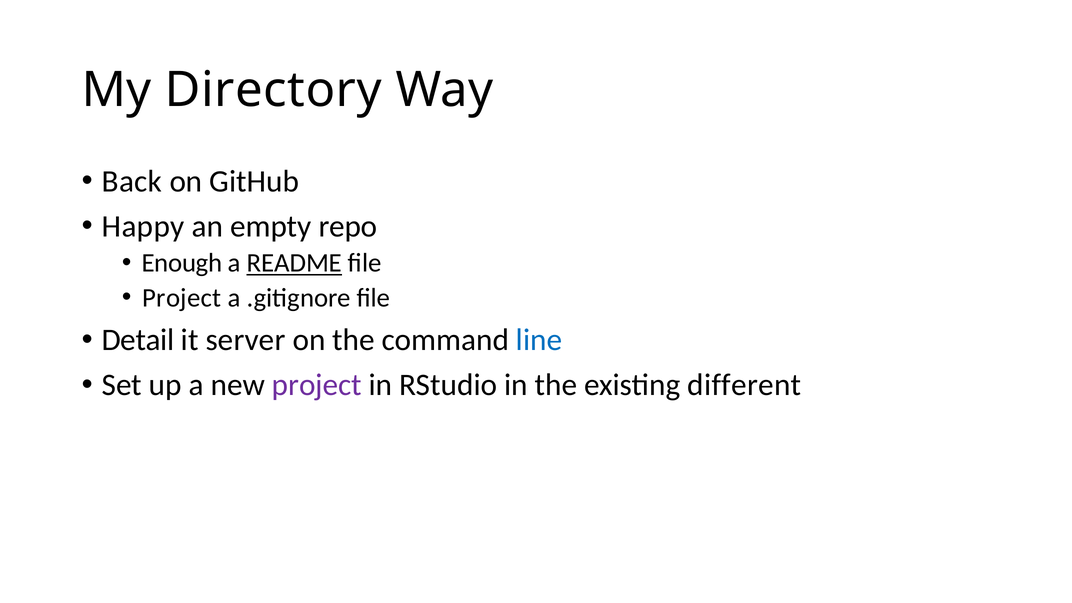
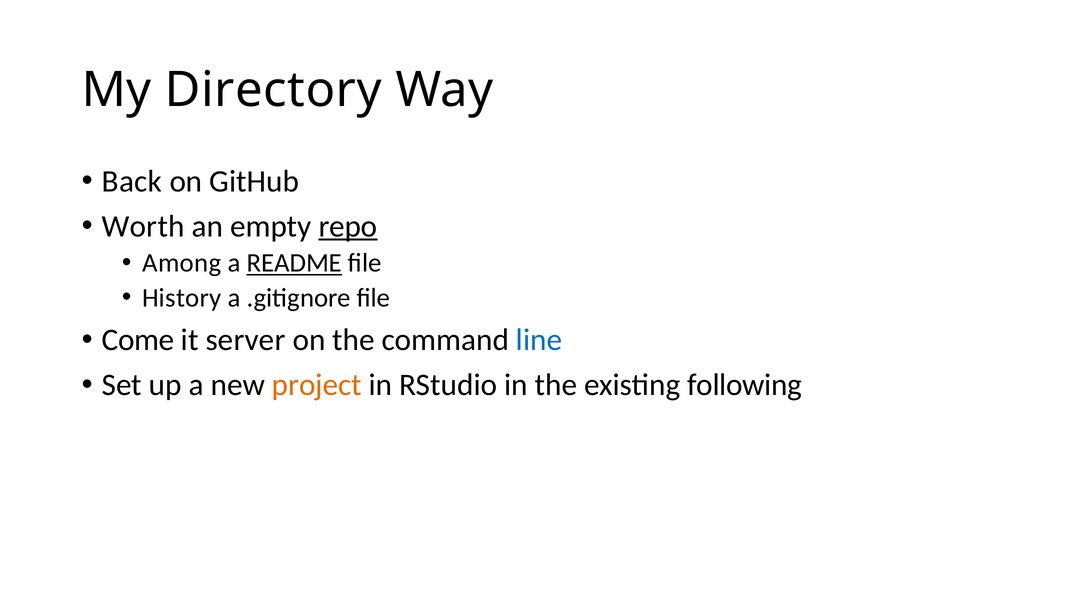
Happy: Happy -> Worth
repo underline: none -> present
Enough: Enough -> Among
Project at (182, 298): Project -> History
Detail: Detail -> Come
project at (317, 385) colour: purple -> orange
different: different -> following
